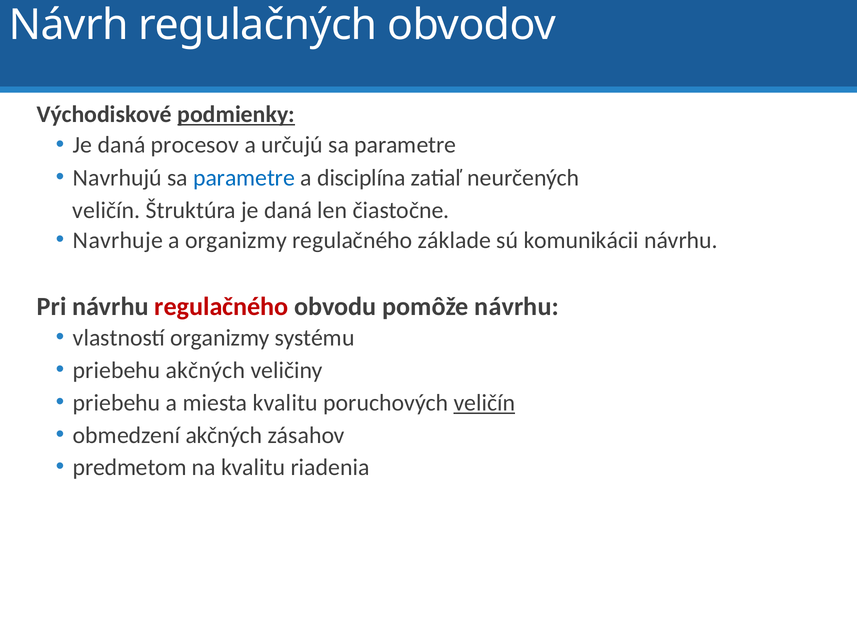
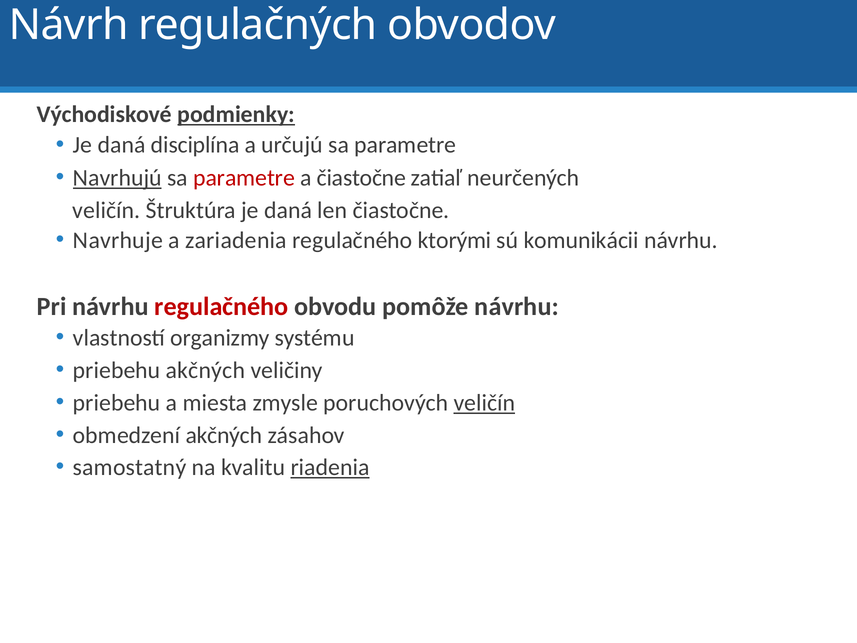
procesov: procesov -> disciplína
Navrhujú underline: none -> present
parametre at (244, 178) colour: blue -> red
a disciplína: disciplína -> čiastočne
a organizmy: organizmy -> zariadenia
základe: základe -> ktorými
miesta kvalitu: kvalitu -> zmysle
predmetom: predmetom -> samostatný
riadenia underline: none -> present
